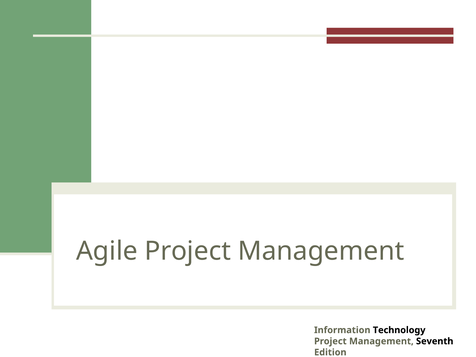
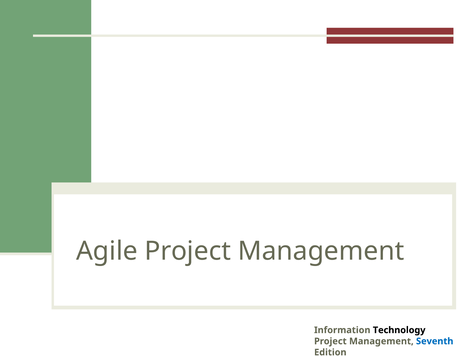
Seventh colour: black -> blue
